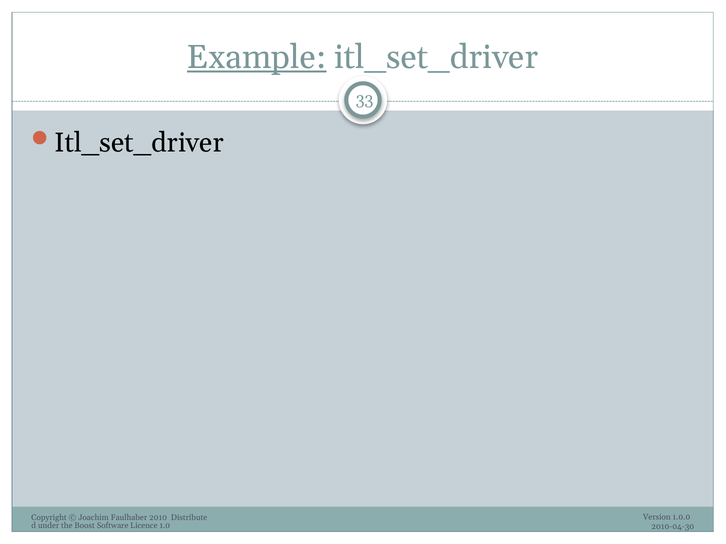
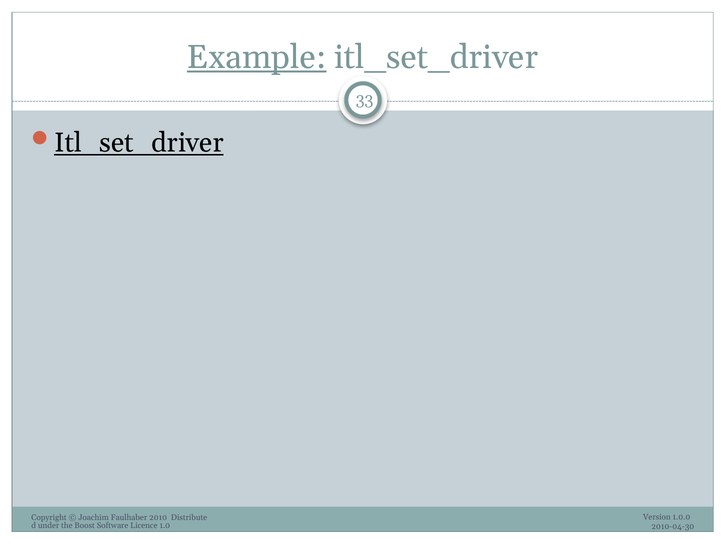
Itl_set_driver at (139, 143) underline: none -> present
